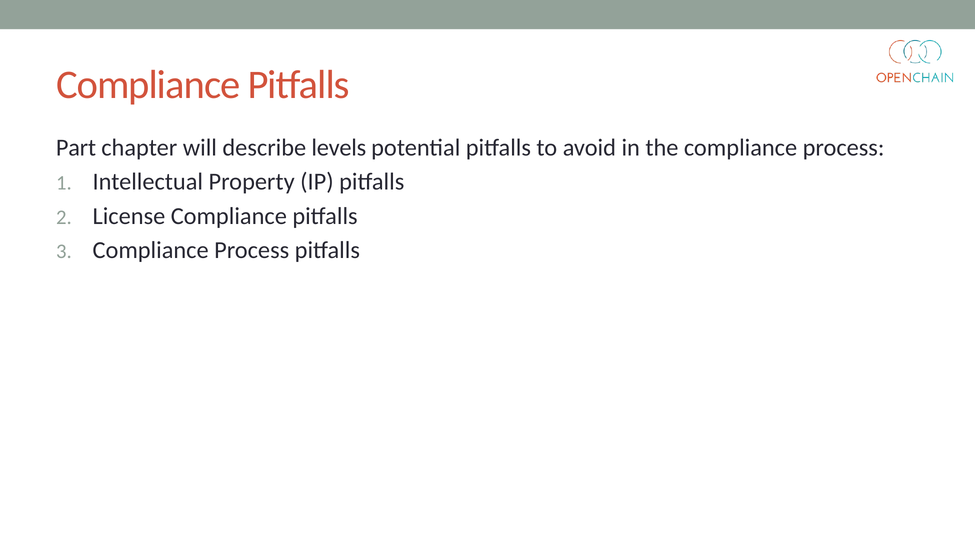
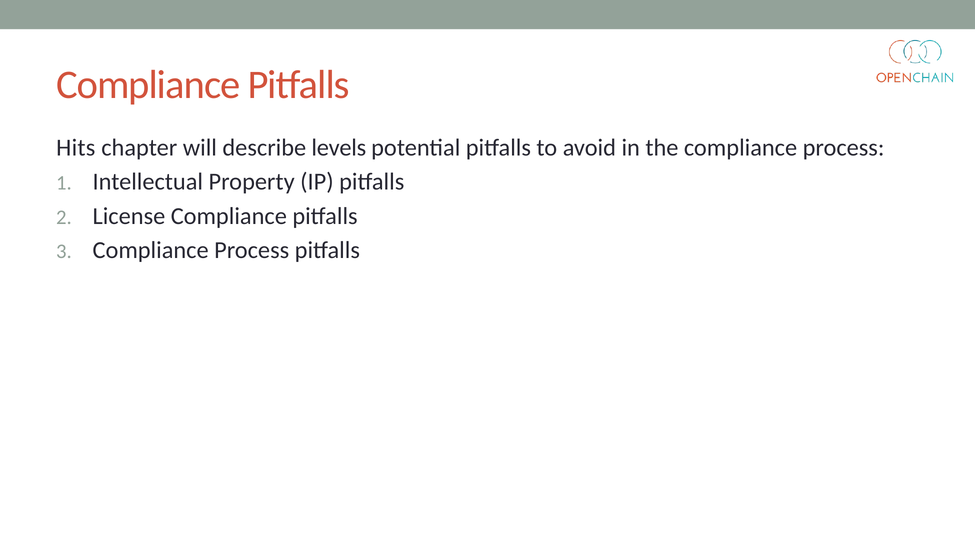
Part: Part -> Hits
